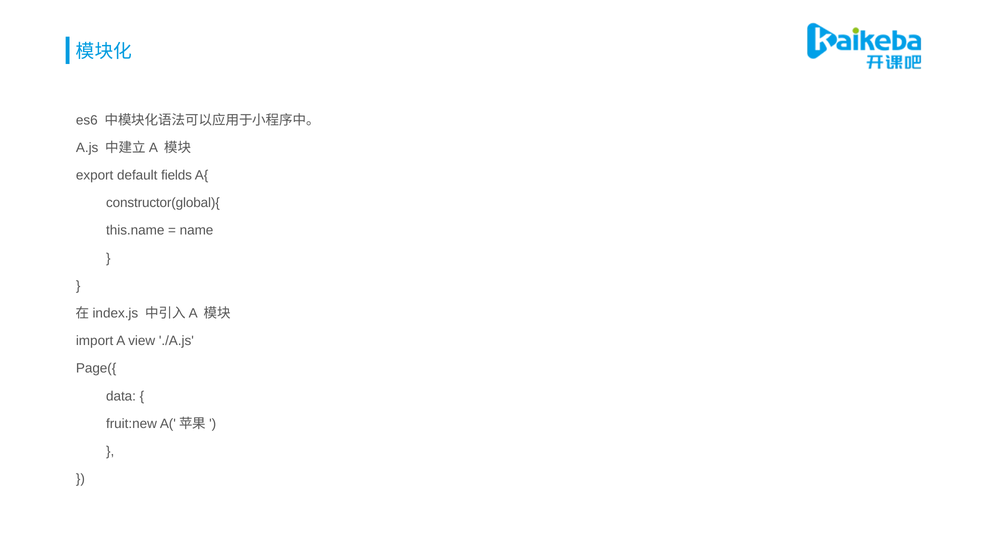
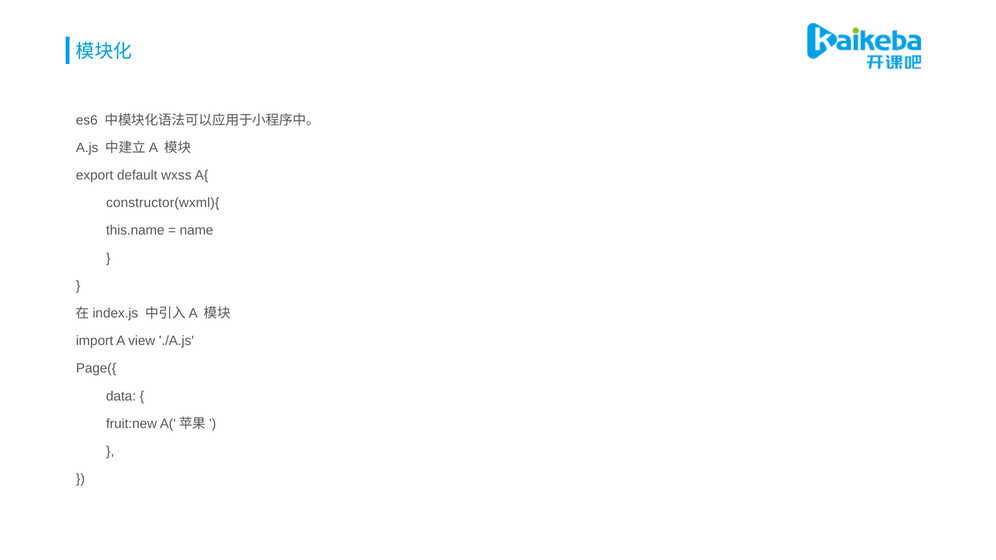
fields: fields -> wxss
constructor(global){: constructor(global){ -> constructor(wxml){
